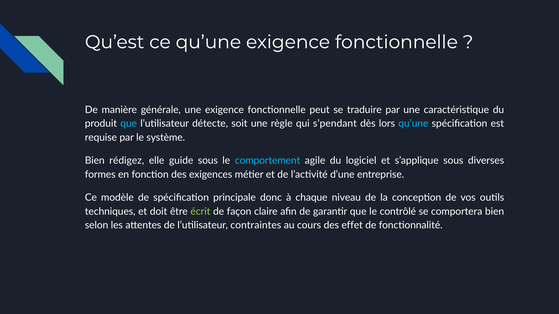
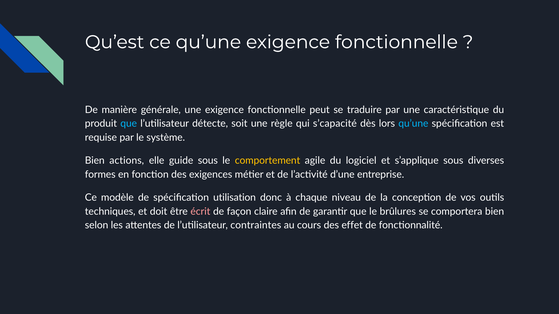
s’pendant: s’pendant -> s’capacité
rédigez: rédigez -> actions
comportement colour: light blue -> yellow
principale: principale -> utilisation
écrit colour: light green -> pink
contrôlé: contrôlé -> brûlures
